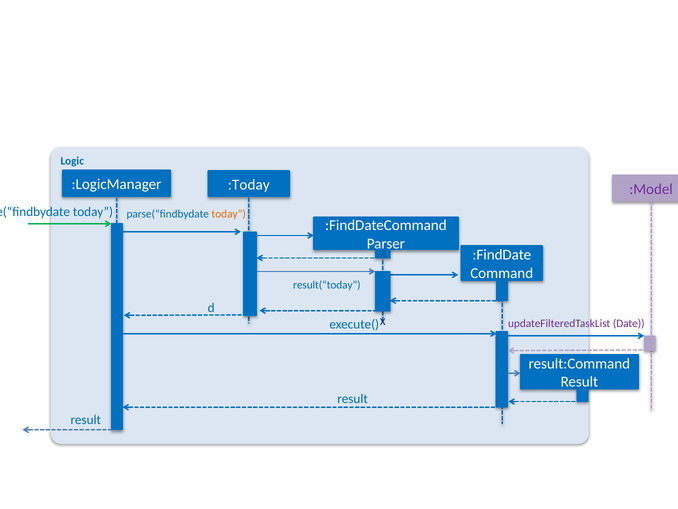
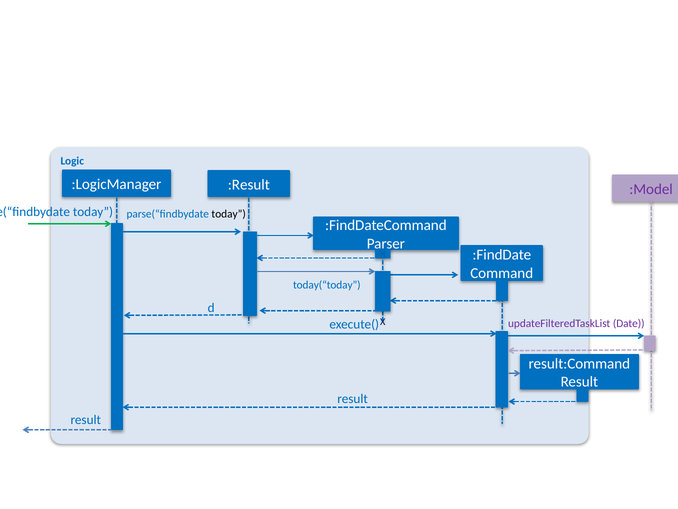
:Today: :Today -> :Result
today at (229, 214) colour: orange -> black
result(“today: result(“today -> today(“today
